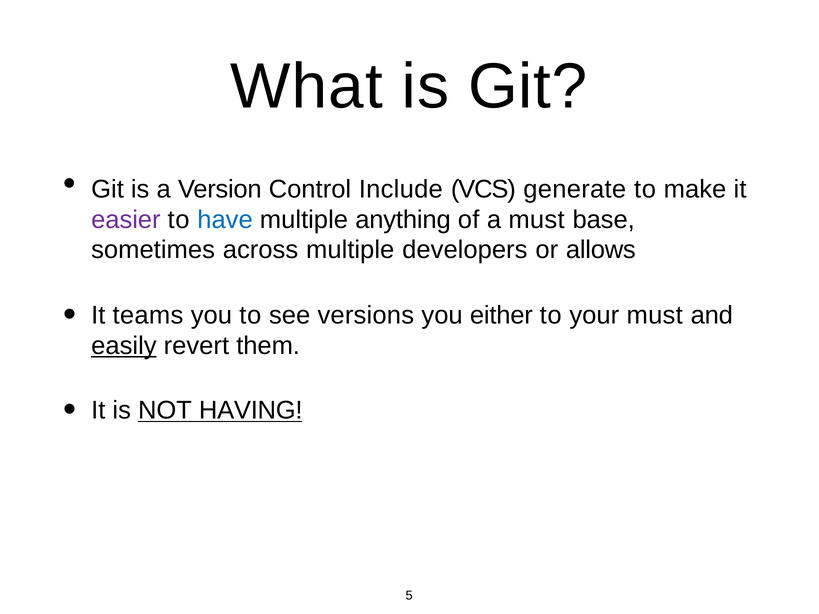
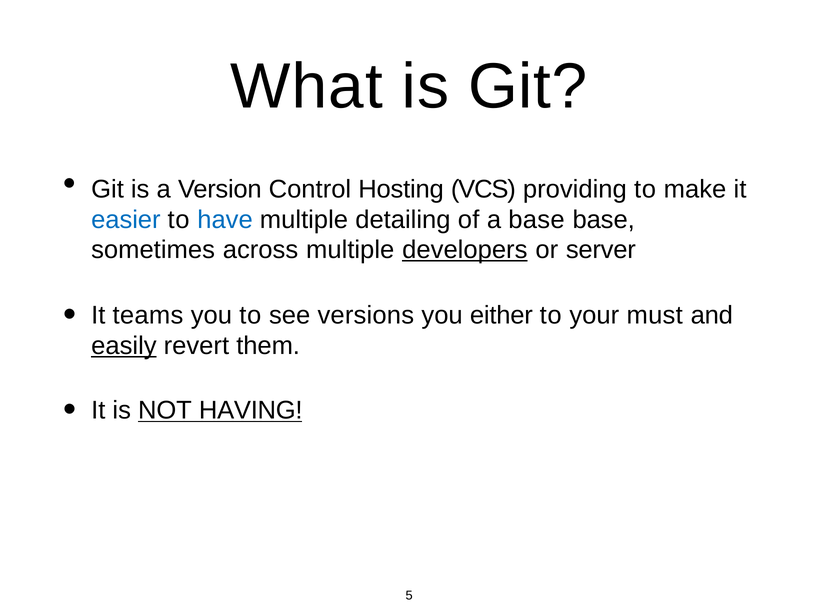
Include: Include -> Hosting
generate: generate -> providing
easier colour: purple -> blue
anything: anything -> detailing
a must: must -> base
developers underline: none -> present
allows: allows -> server
